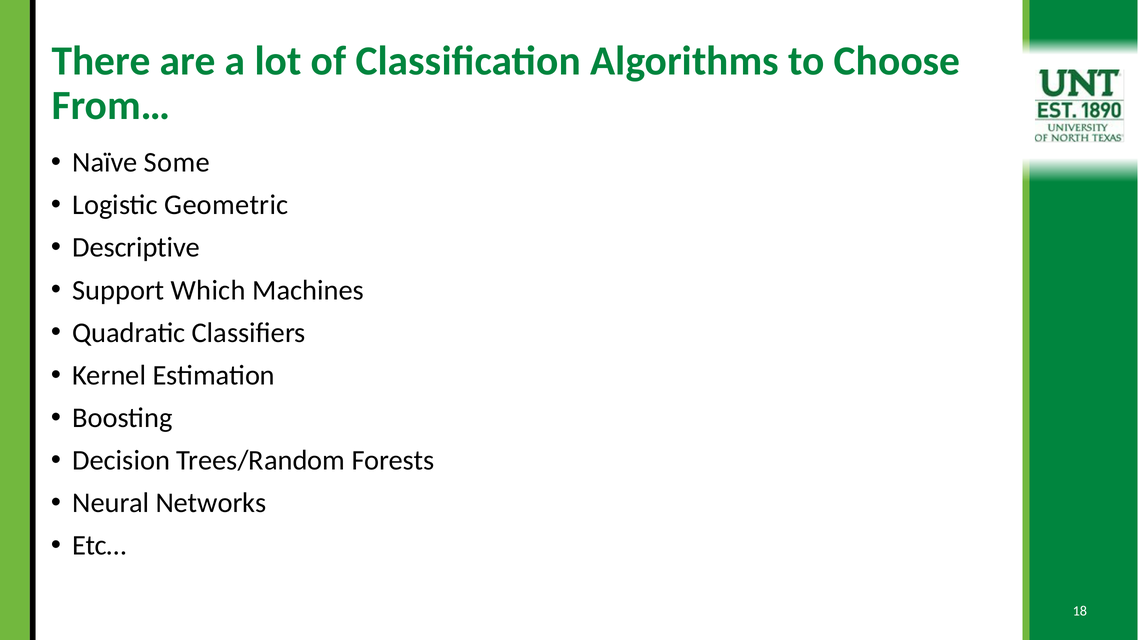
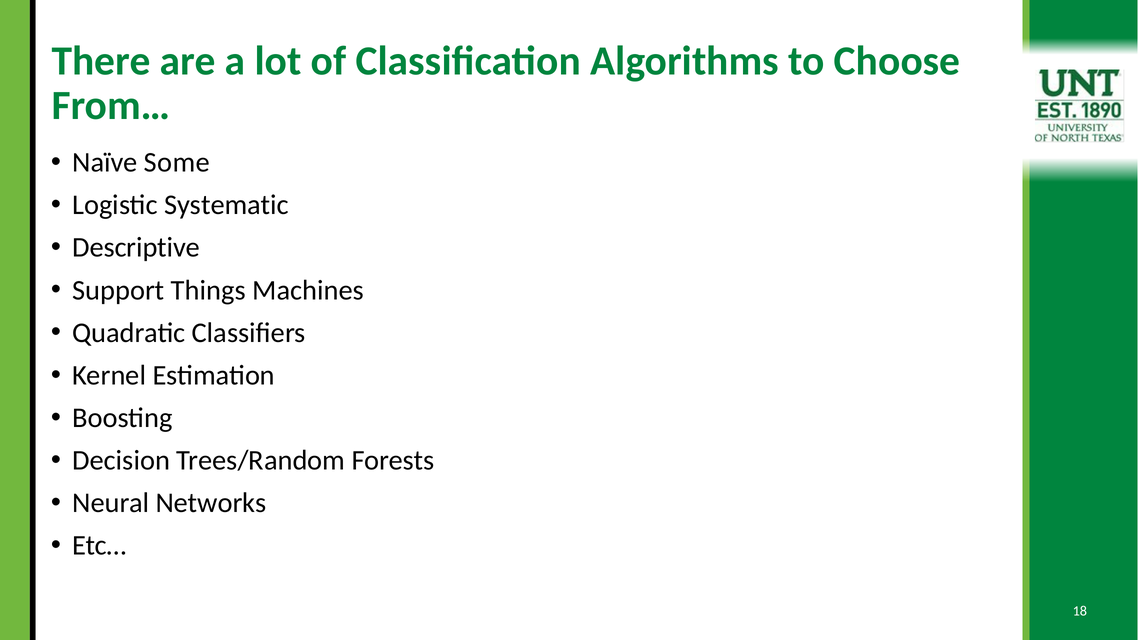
Geometric: Geometric -> Systematic
Which: Which -> Things
